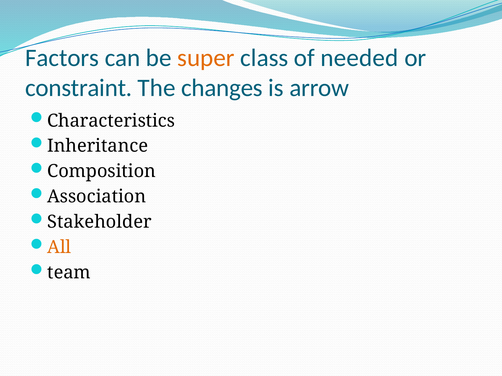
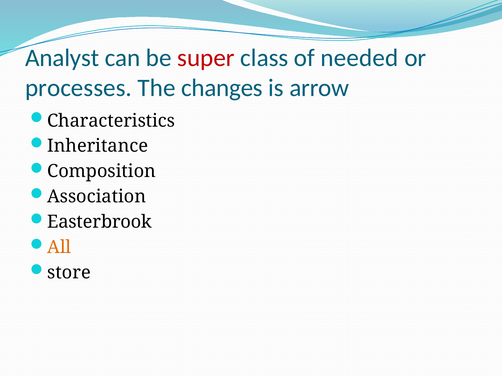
Factors: Factors -> Analyst
super colour: orange -> red
constraint: constraint -> processes
Stakeholder: Stakeholder -> Easterbrook
team: team -> store
